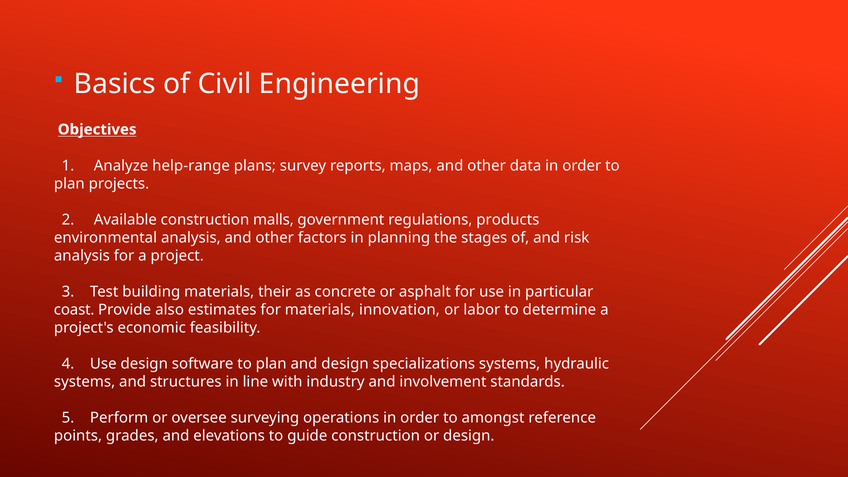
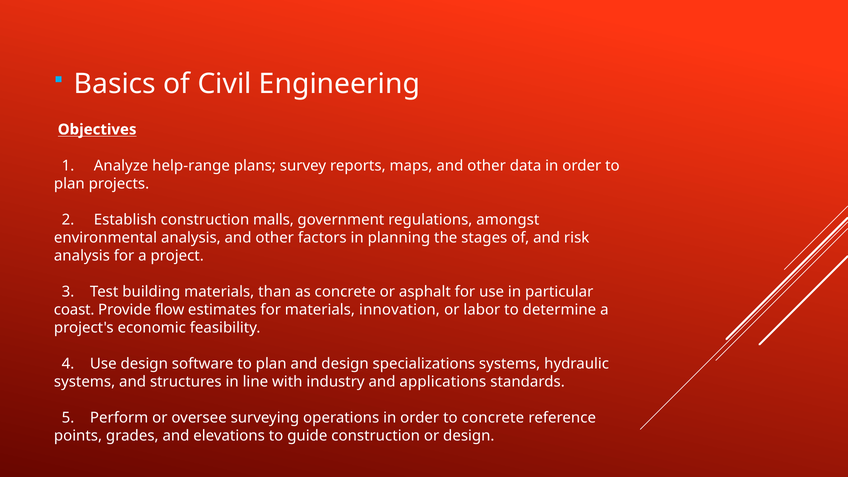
Available: Available -> Establish
products: products -> amongst
their: their -> than
also: also -> flow
involvement: involvement -> applications
to amongst: amongst -> concrete
